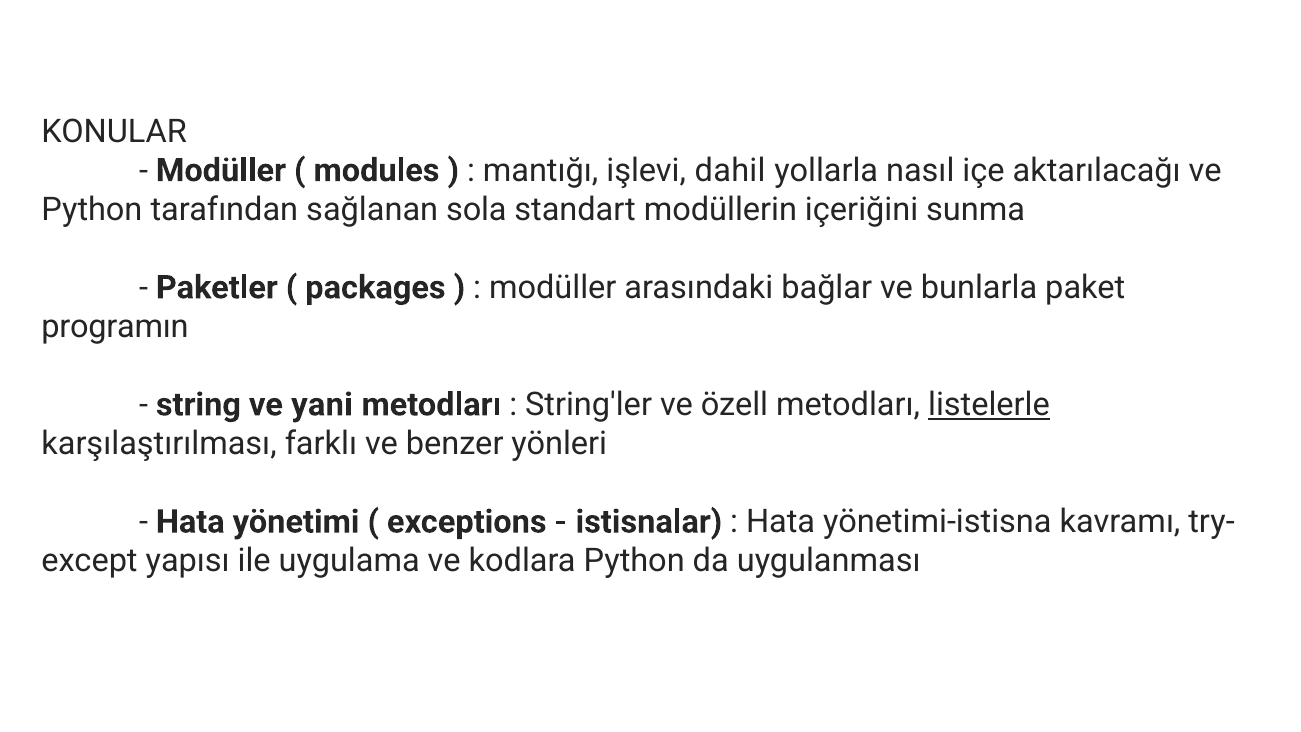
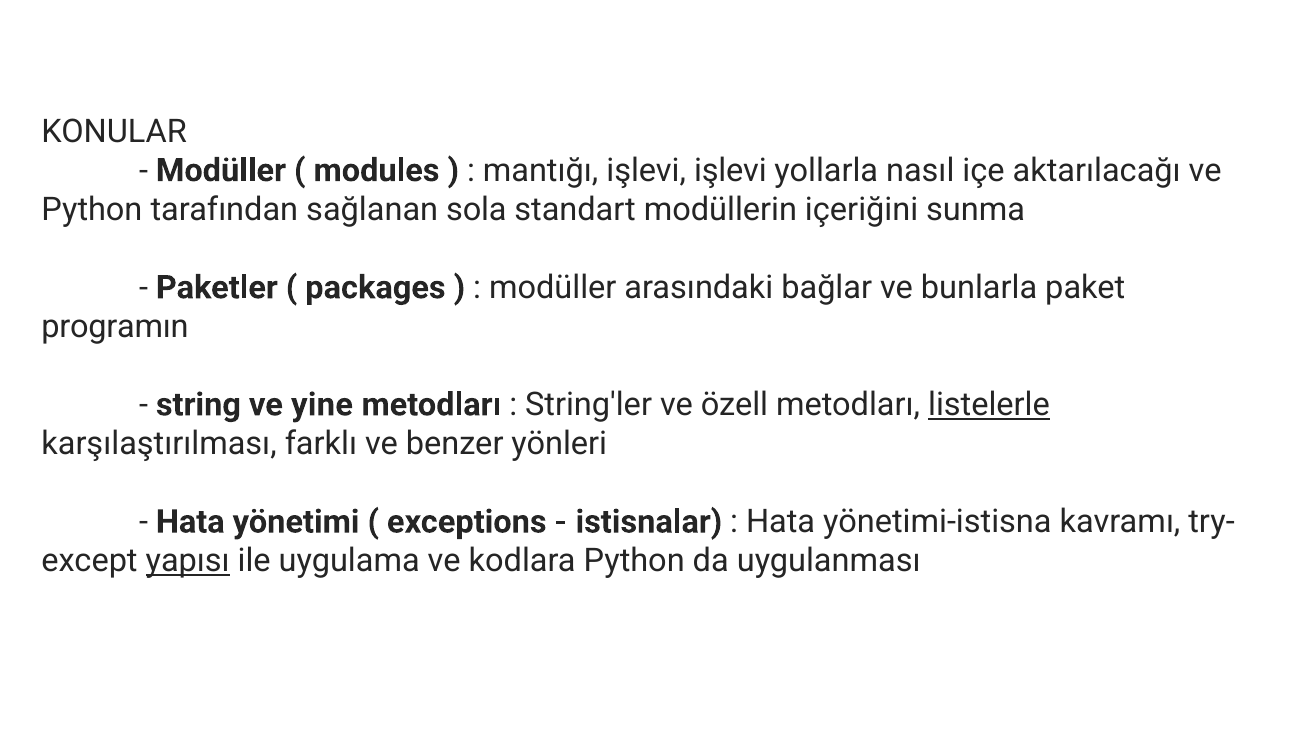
işlevi dahil: dahil -> işlevi
yani: yani -> yine
yapısı underline: none -> present
